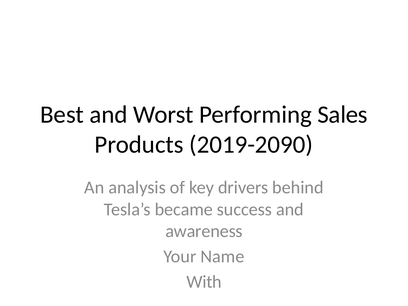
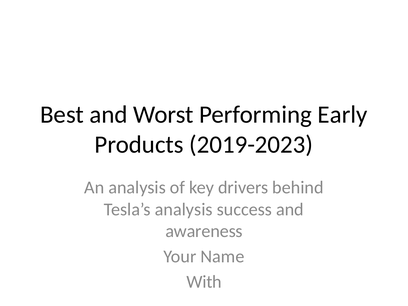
Sales: Sales -> Early
2019-2090: 2019-2090 -> 2019-2023
Tesla’s became: became -> analysis
